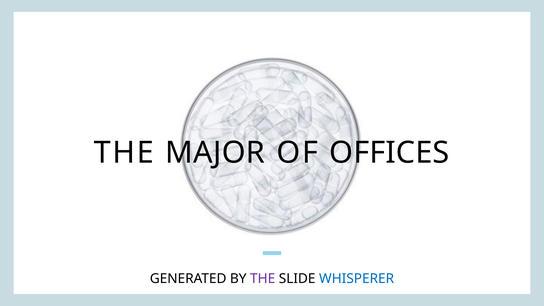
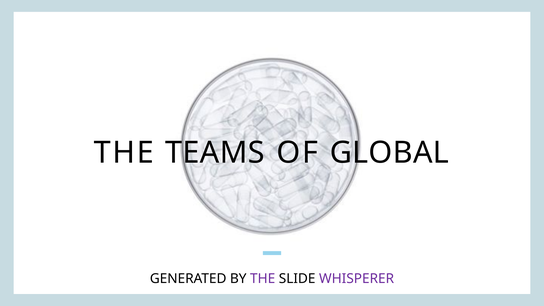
MAJOR: MAJOR -> TEAMS
OFFICES: OFFICES -> GLOBAL
WHISPERER colour: blue -> purple
